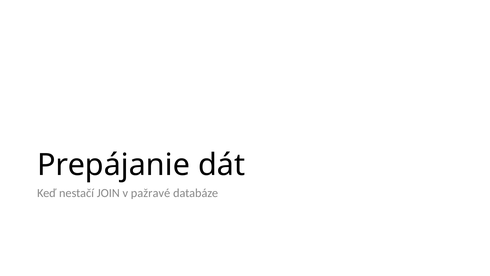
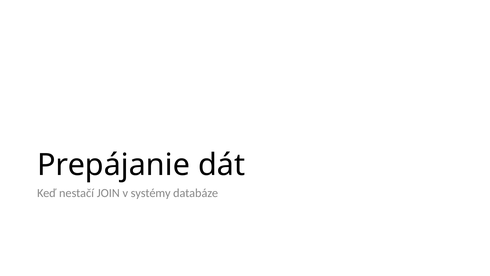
pažravé: pažravé -> systémy
